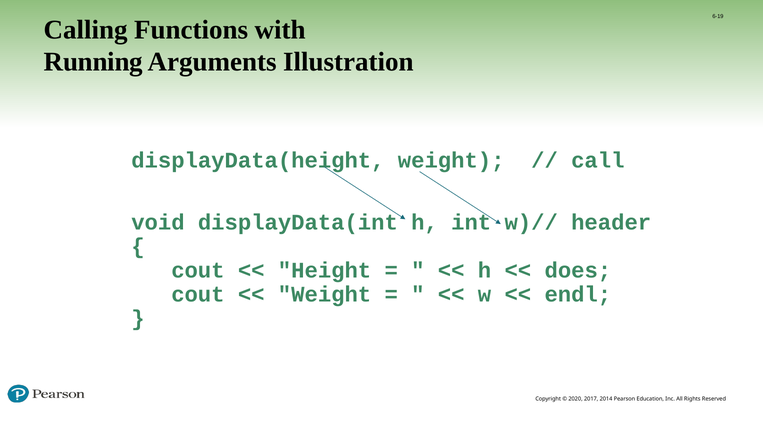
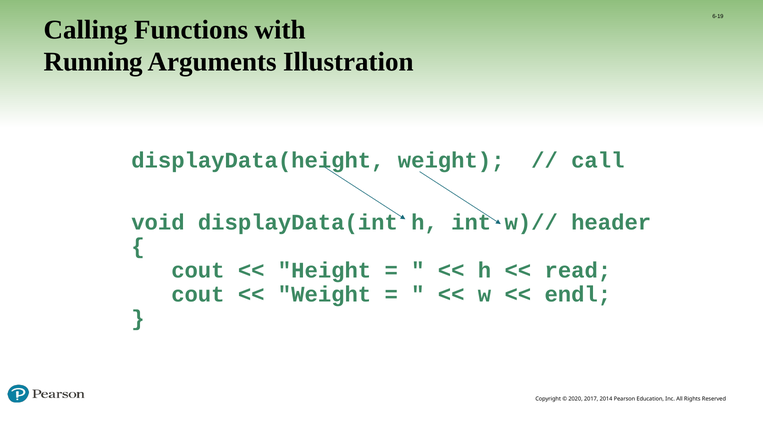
does: does -> read
